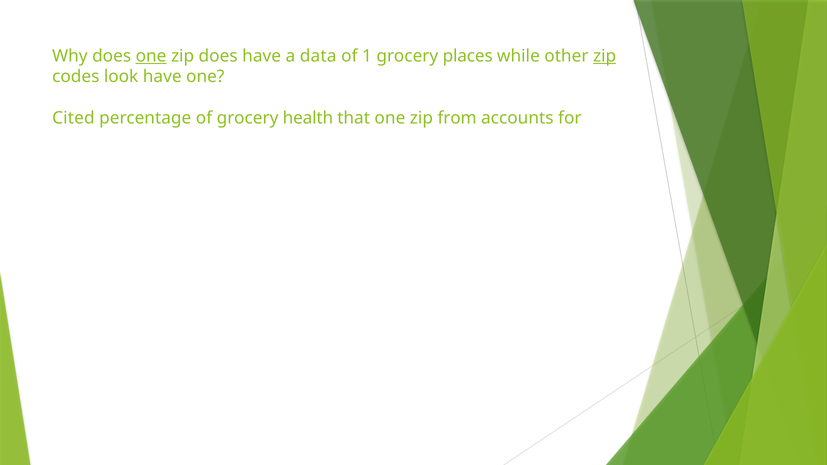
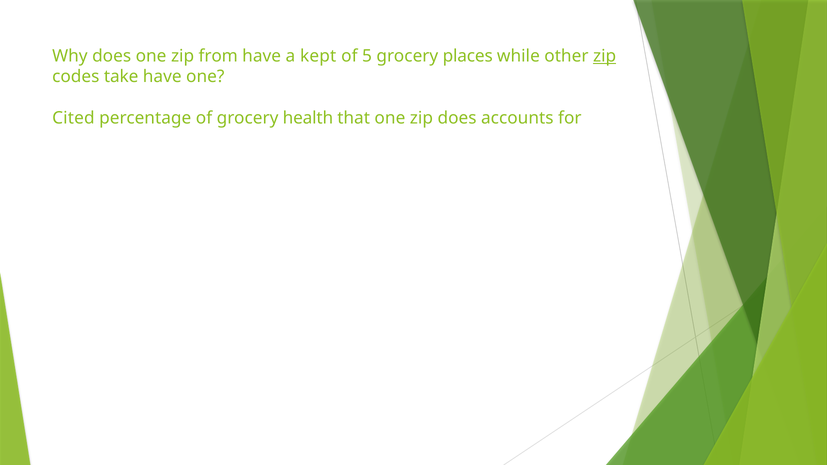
one at (151, 56) underline: present -> none
zip does: does -> from
data: data -> kept
1: 1 -> 5
look: look -> take
zip from: from -> does
